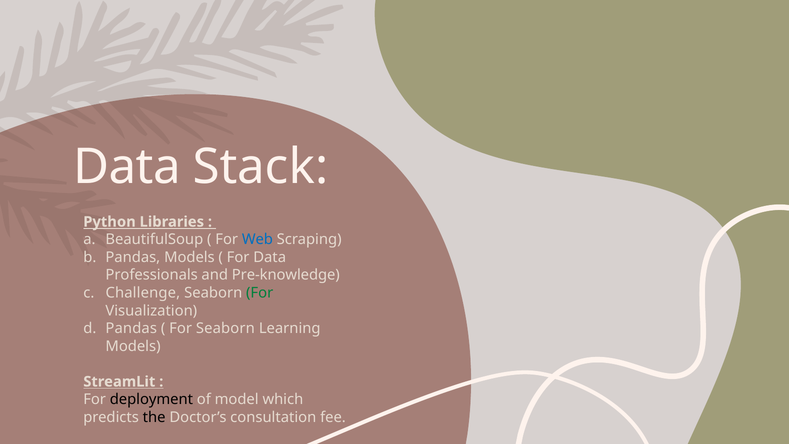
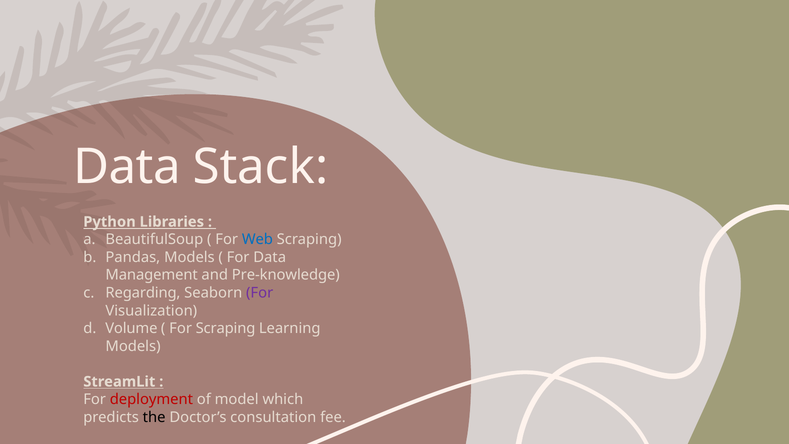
Professionals: Professionals -> Management
Challenge: Challenge -> Regarding
For at (260, 293) colour: green -> purple
Pandas at (131, 328): Pandas -> Volume
For Seaborn: Seaborn -> Scraping
deployment colour: black -> red
